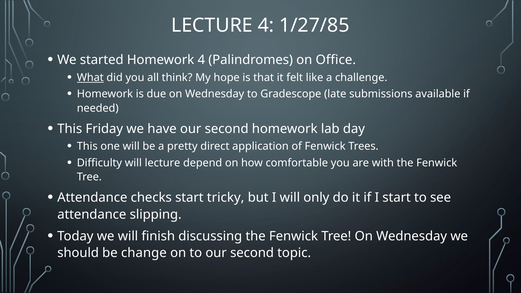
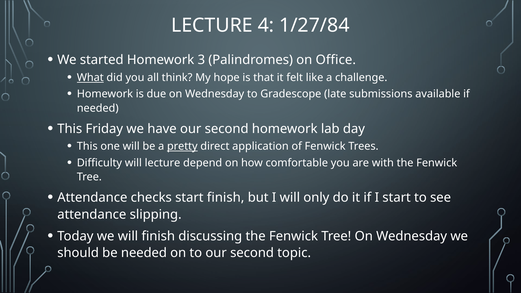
1/27/85: 1/27/85 -> 1/27/84
Homework 4: 4 -> 3
pretty underline: none -> present
start tricky: tricky -> finish
be change: change -> needed
